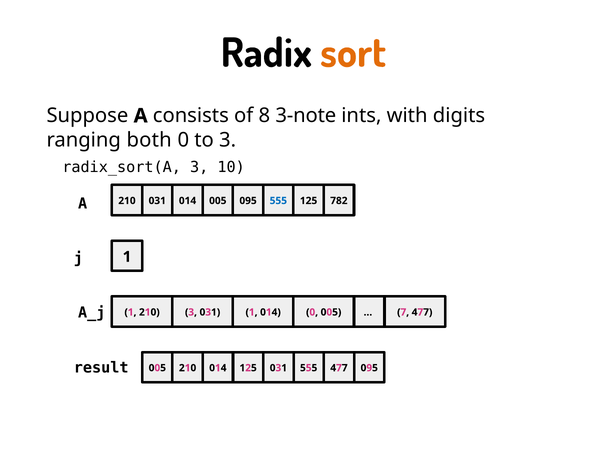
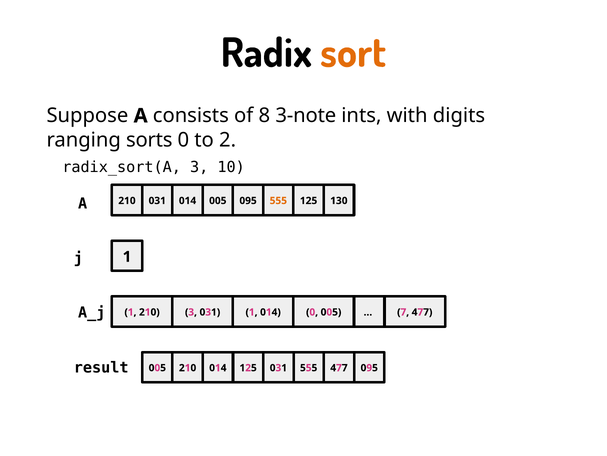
both: both -> sorts
to 3: 3 -> 2
555 at (278, 200) colour: blue -> orange
782: 782 -> 130
